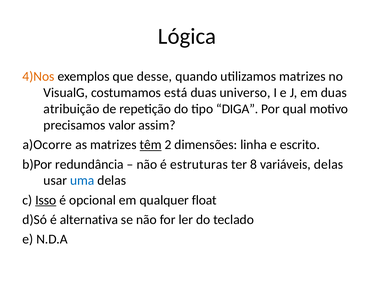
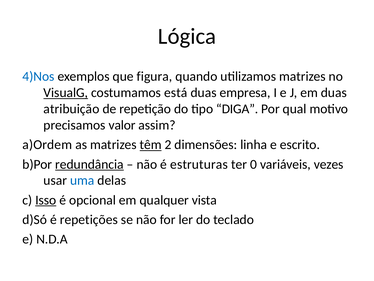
4)Nos colour: orange -> blue
desse: desse -> figura
VisualG underline: none -> present
universo: universo -> empresa
a)Ocorre: a)Ocorre -> a)Ordem
redundância underline: none -> present
8: 8 -> 0
variáveis delas: delas -> vezes
float: float -> vista
alternativa: alternativa -> repetições
